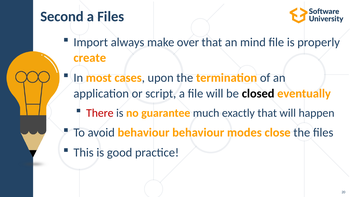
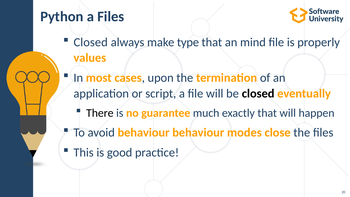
Second: Second -> Python
Import at (91, 42): Import -> Closed
over: over -> type
create: create -> values
There colour: red -> black
